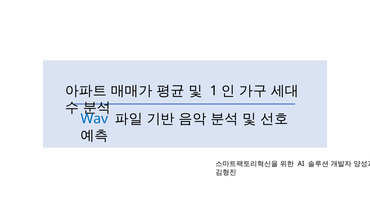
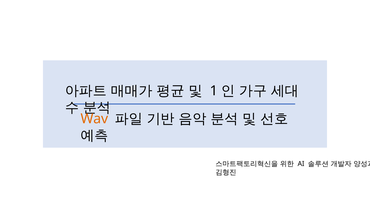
Wav colour: blue -> orange
